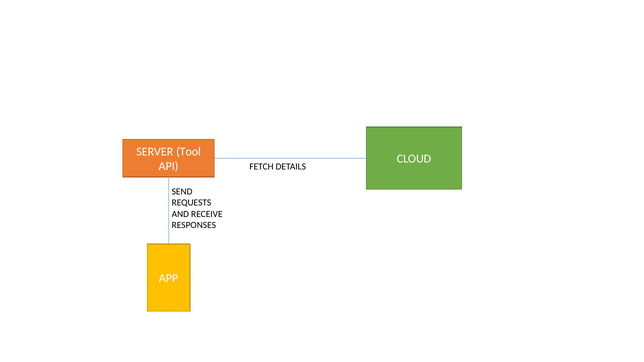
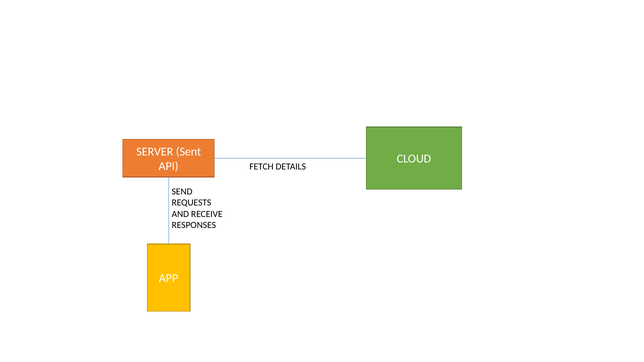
Tool: Tool -> Sent
